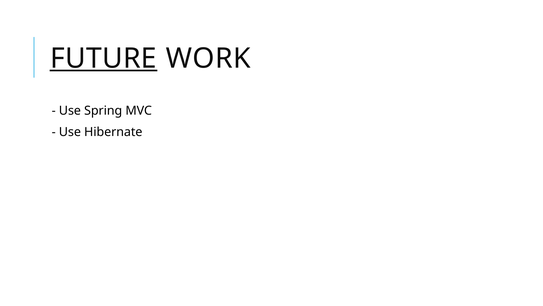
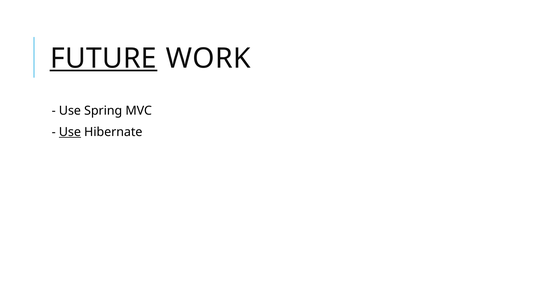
Use at (70, 132) underline: none -> present
